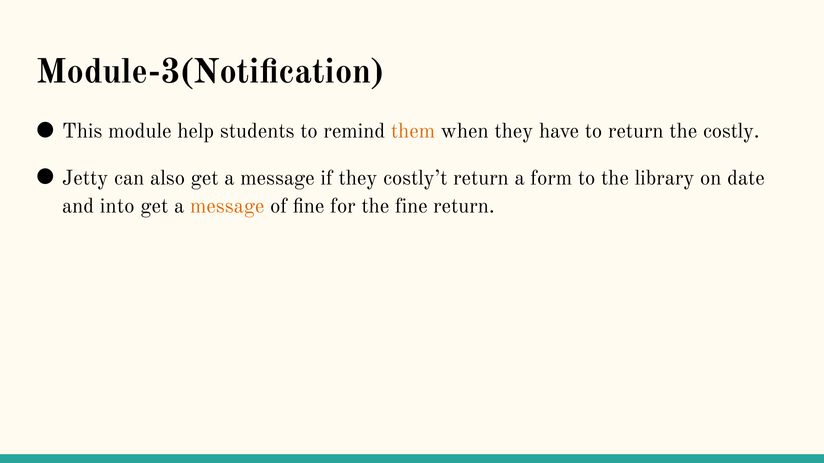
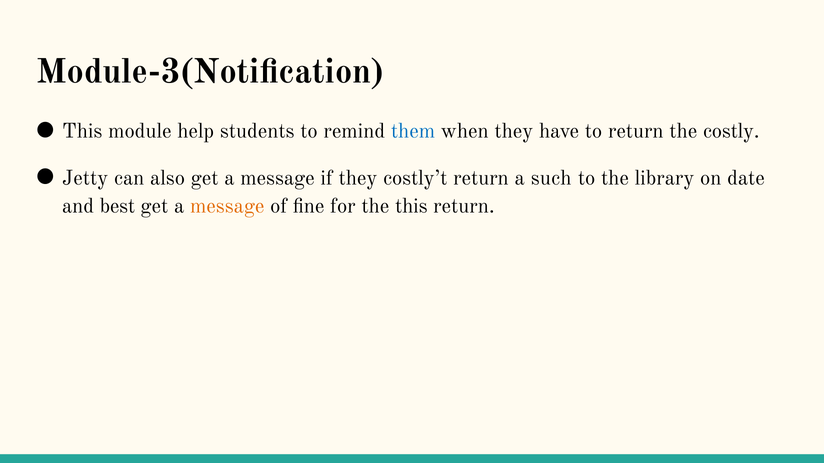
them colour: orange -> blue
form: form -> such
into: into -> best
the fine: fine -> this
